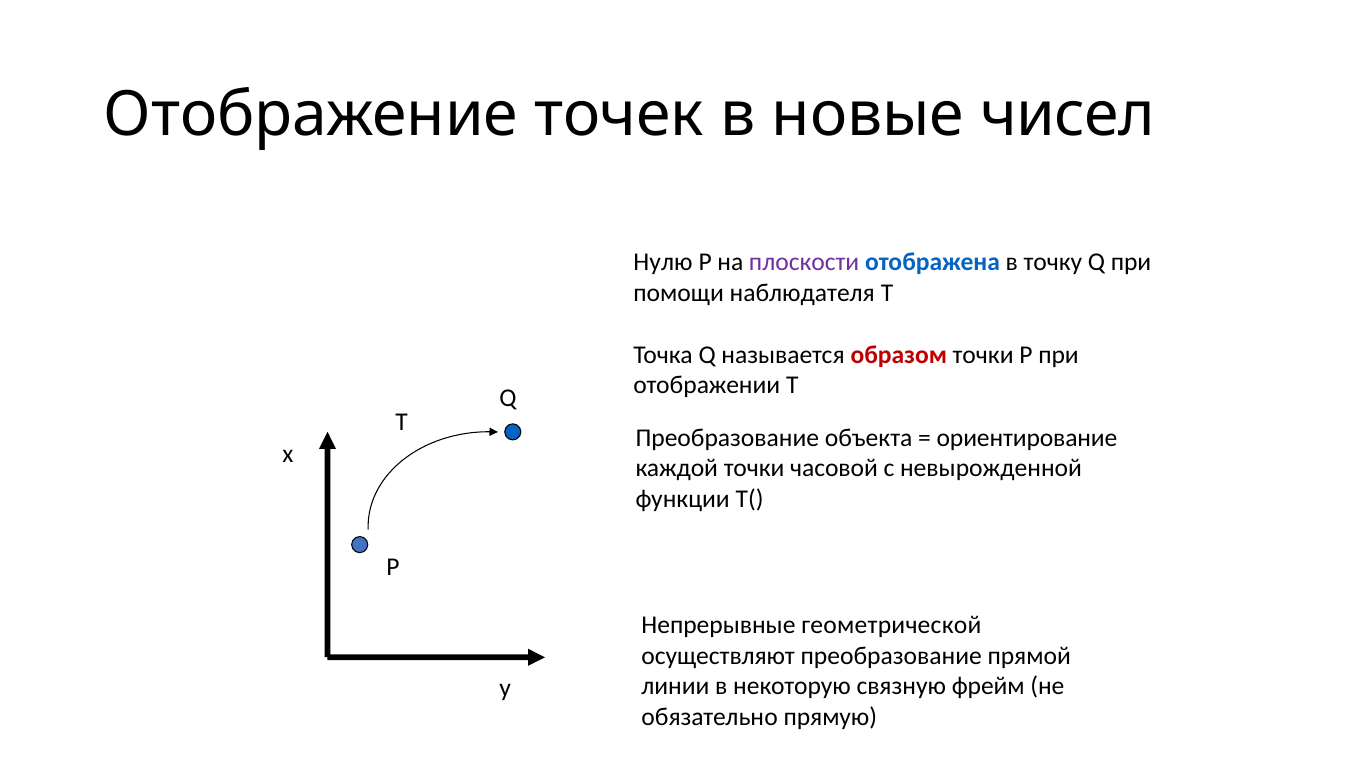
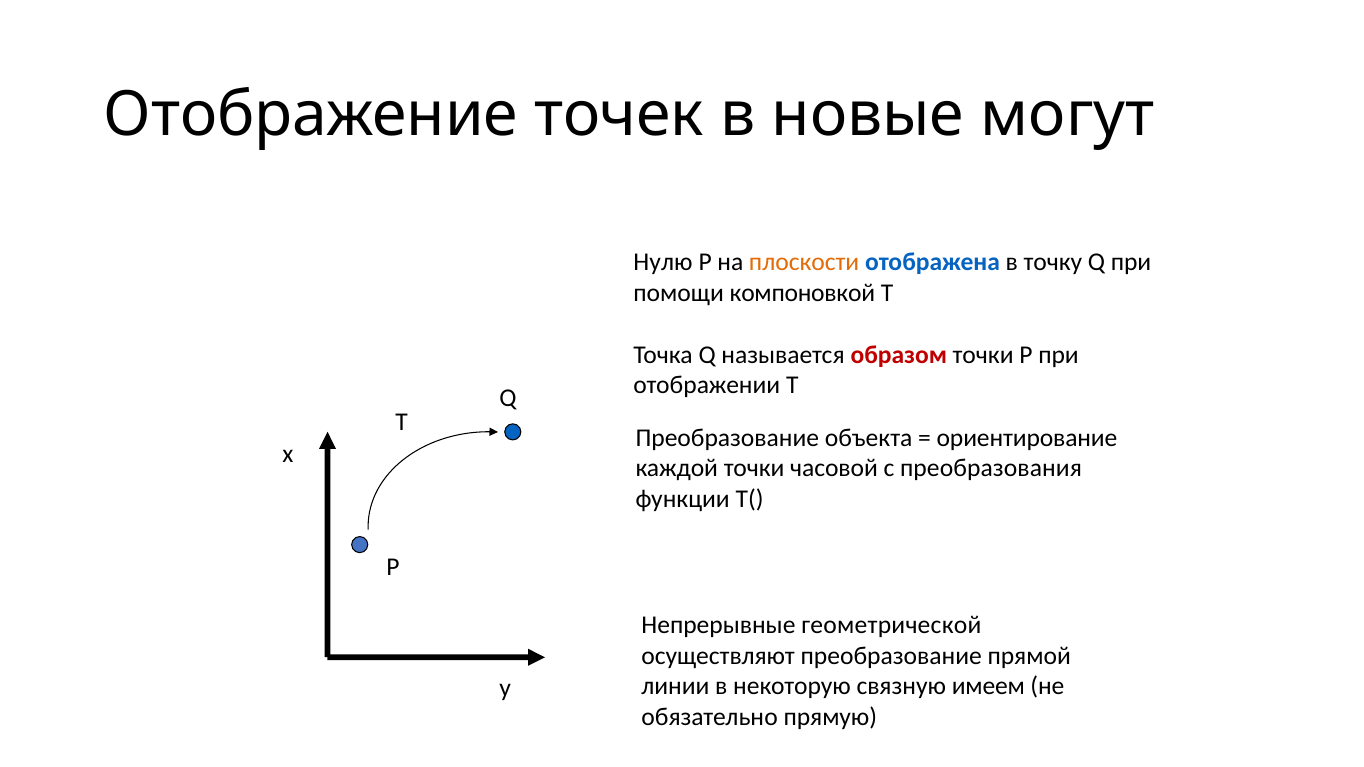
чисел: чисел -> могут
плоскости colour: purple -> orange
наблюдателя: наблюдателя -> компоновкой
невырожденной: невырожденной -> преобразования
фрейм: фрейм -> имеем
